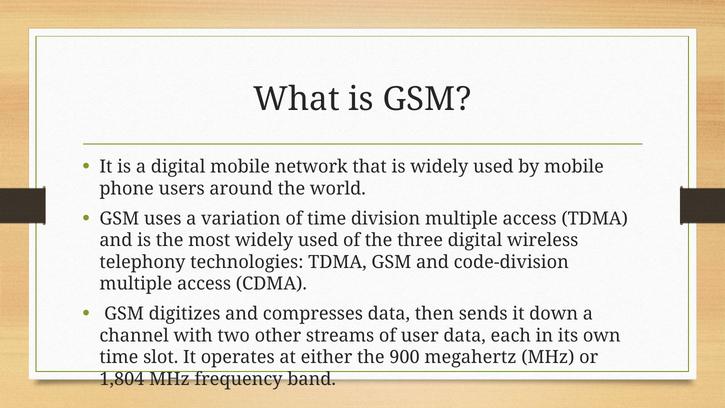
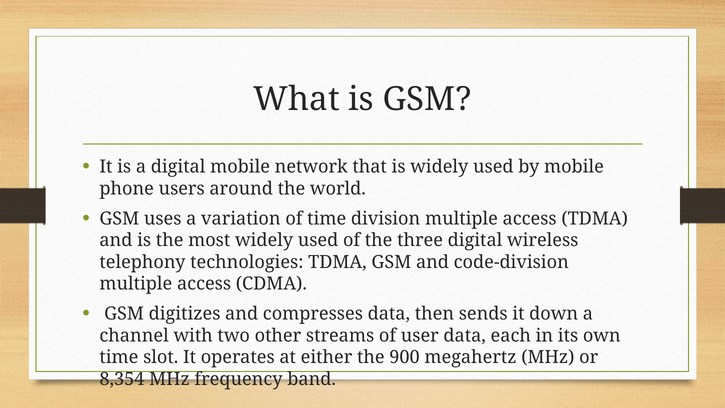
1,804: 1,804 -> 8,354
